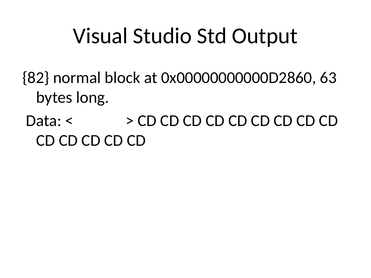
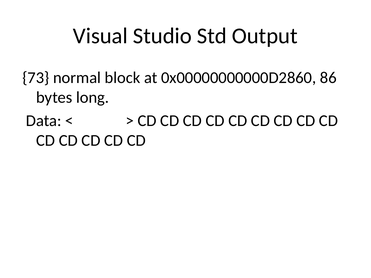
82: 82 -> 73
63: 63 -> 86
